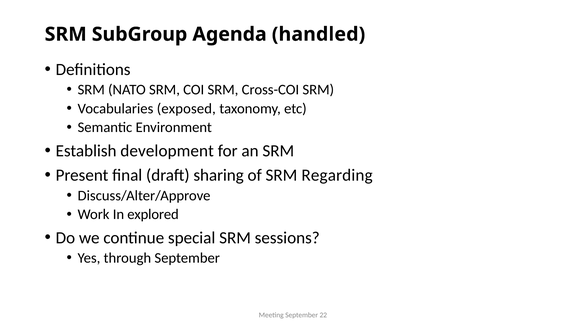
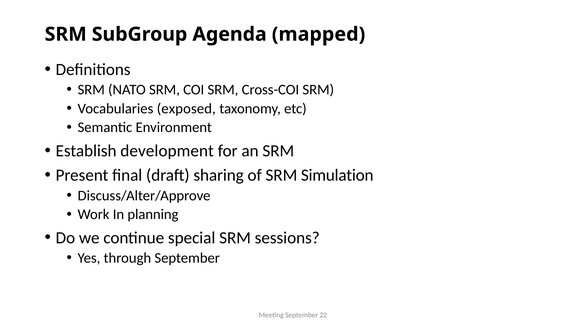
handled: handled -> mapped
Regarding: Regarding -> Simulation
explored: explored -> planning
